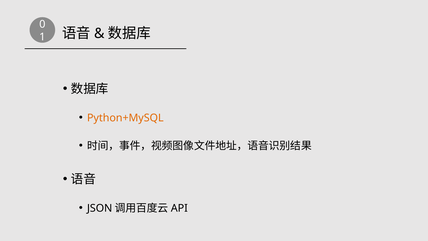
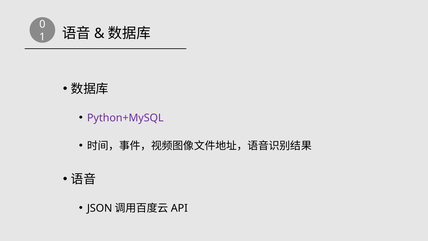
Python+MySQL colour: orange -> purple
